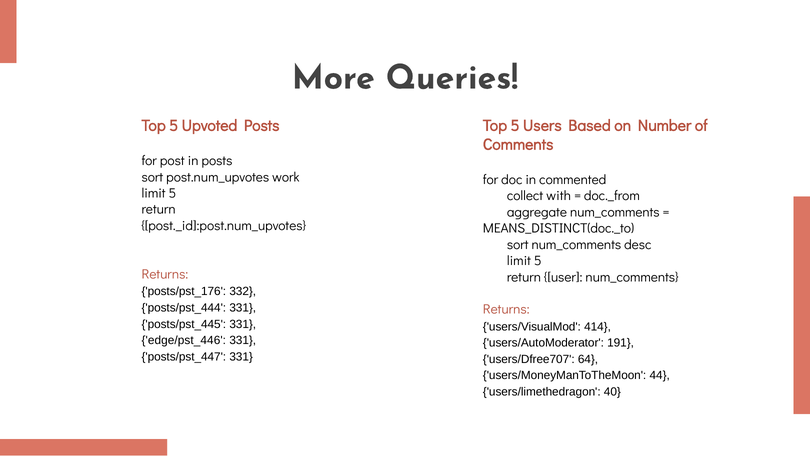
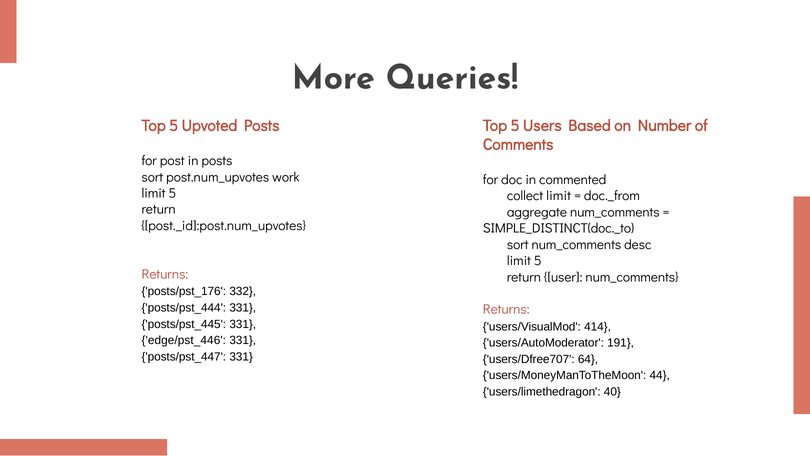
collect with: with -> limit
MEANS_DISTINCT(doc._to: MEANS_DISTINCT(doc._to -> SIMPLE_DISTINCT(doc._to
